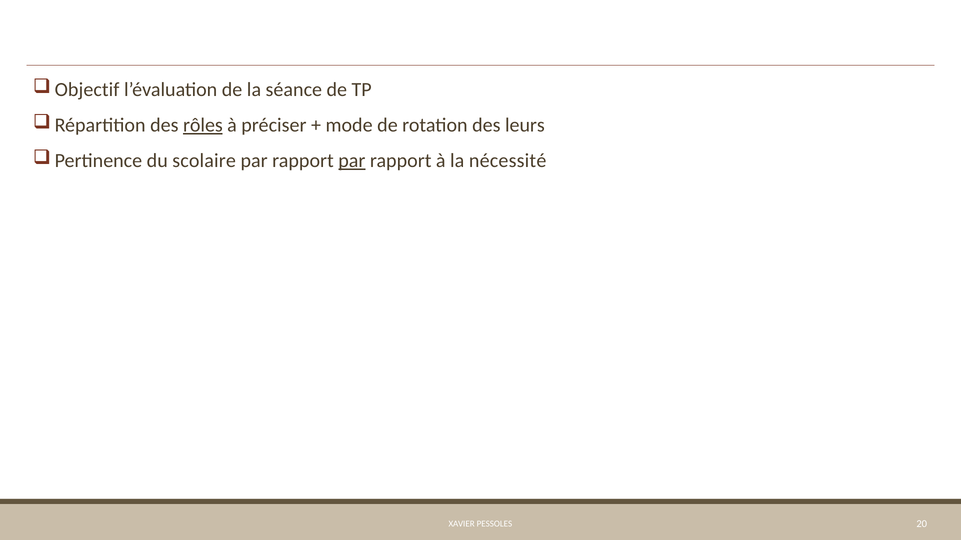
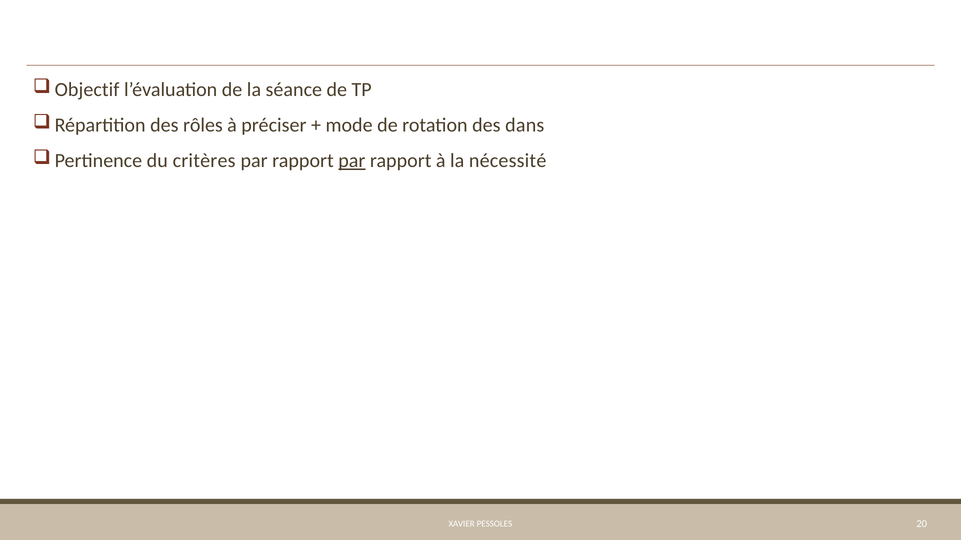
rôles underline: present -> none
leurs: leurs -> dans
scolaire: scolaire -> critères
